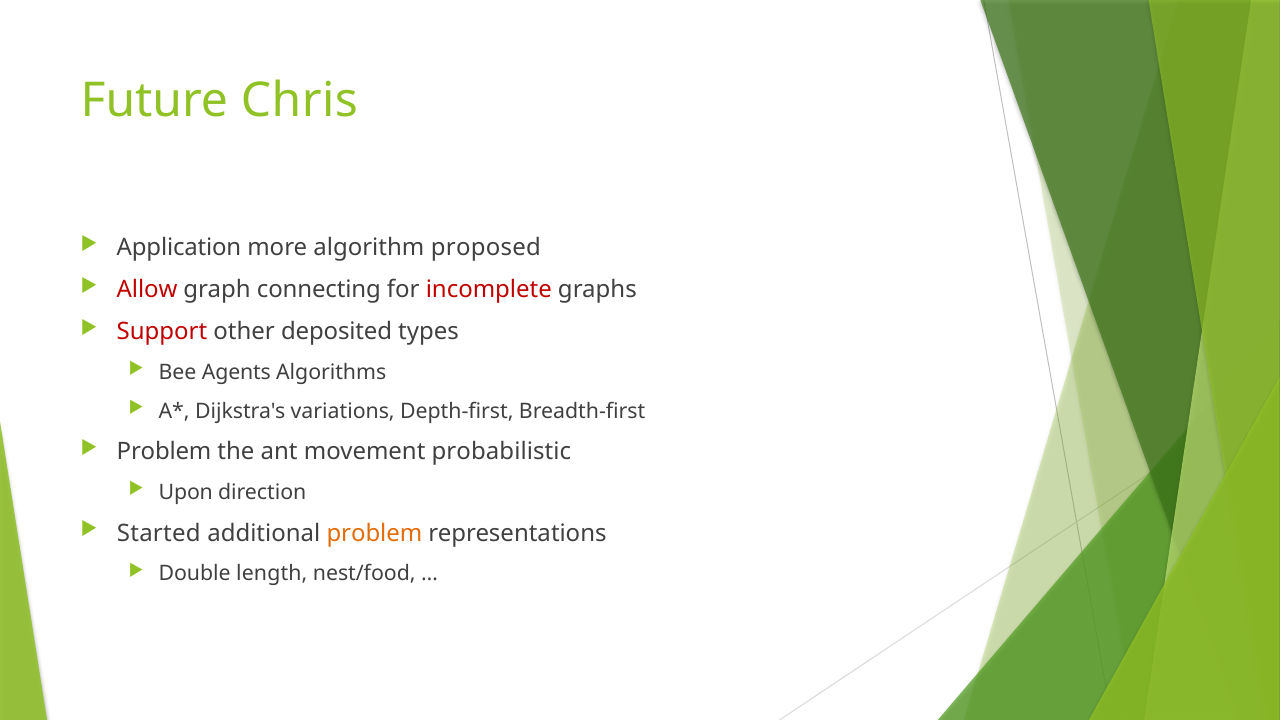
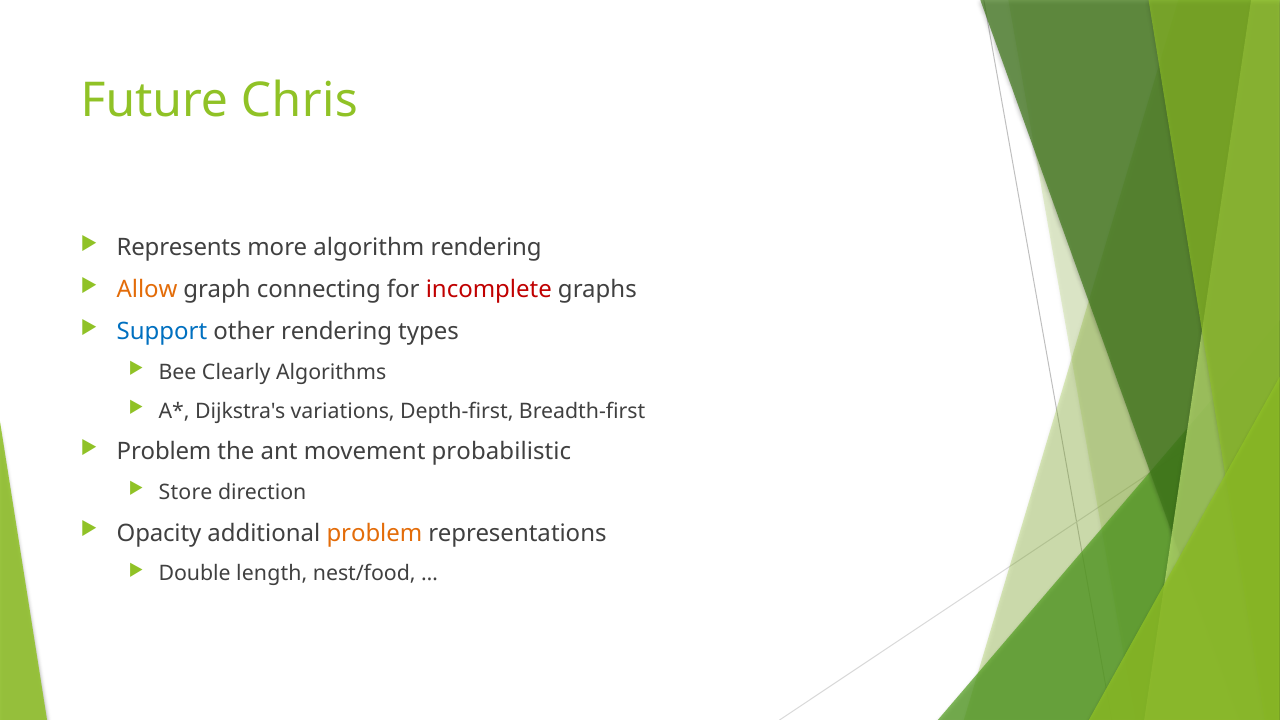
Application: Application -> Represents
algorithm proposed: proposed -> rendering
Allow colour: red -> orange
Support colour: red -> blue
other deposited: deposited -> rendering
Agents: Agents -> Clearly
Upon: Upon -> Store
Started: Started -> Opacity
